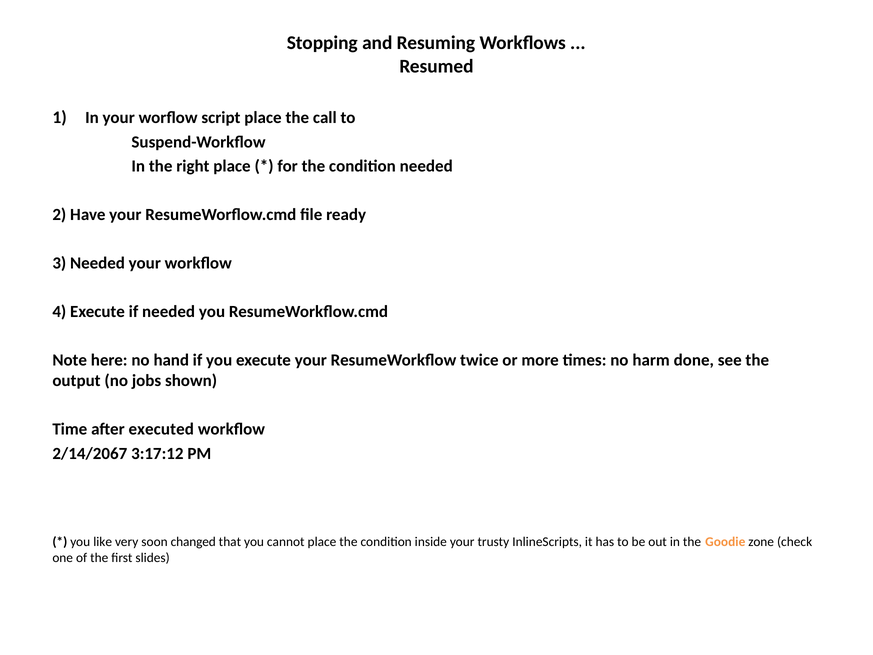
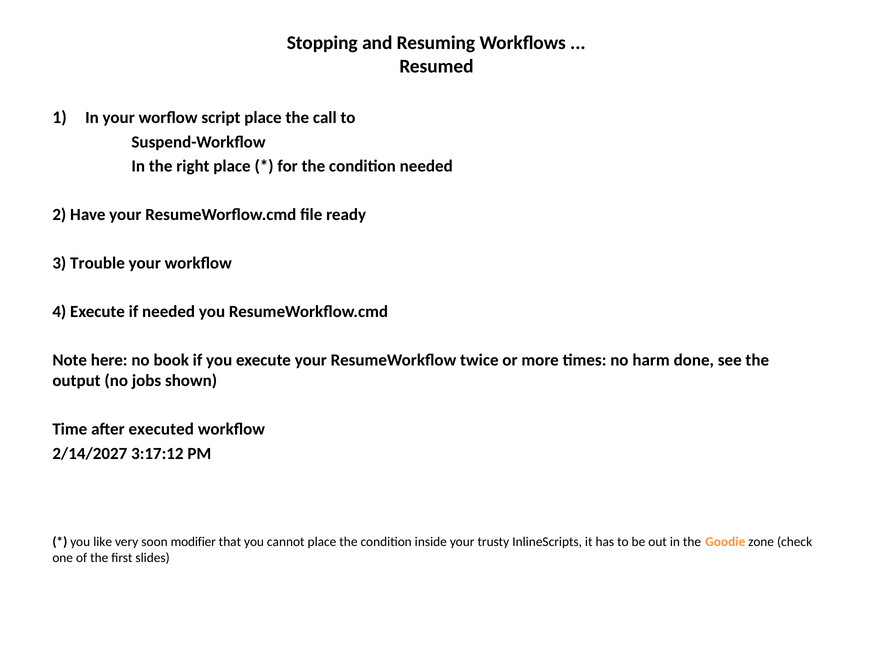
3 Needed: Needed -> Trouble
hand: hand -> book
2/14/2067: 2/14/2067 -> 2/14/2027
changed: changed -> modifier
